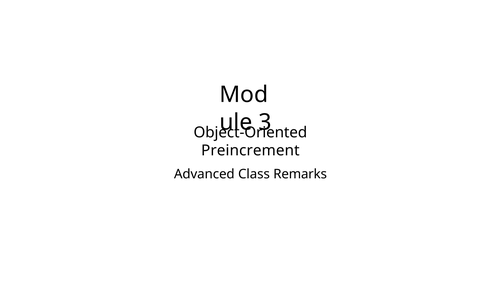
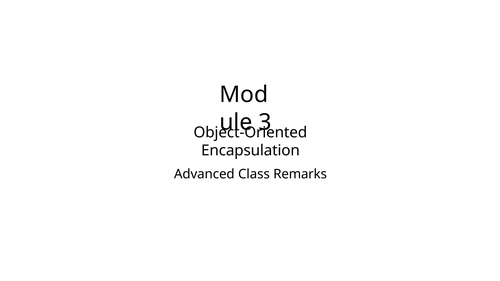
Preincrement: Preincrement -> Encapsulation
